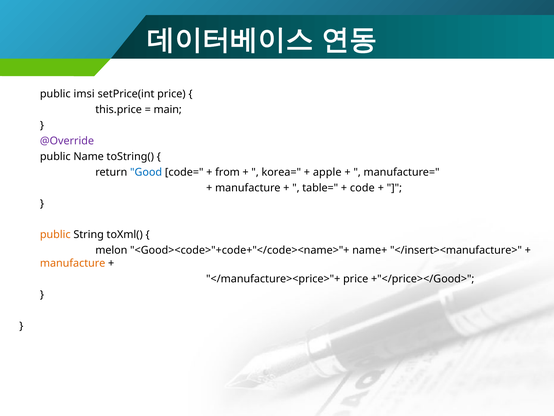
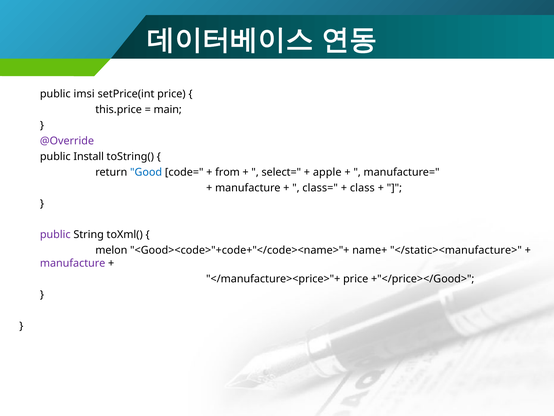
Name: Name -> Install
korea=: korea= -> select=
table=: table= -> class=
code: code -> class
public at (55, 234) colour: orange -> purple
</insert><manufacture>: </insert><manufacture> -> </static><manufacture>
manufacture at (73, 263) colour: orange -> purple
